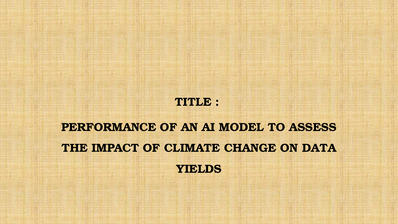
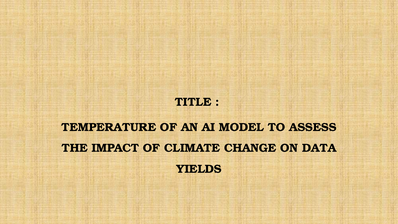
PERFORMANCE: PERFORMANCE -> TEMPERATURE
